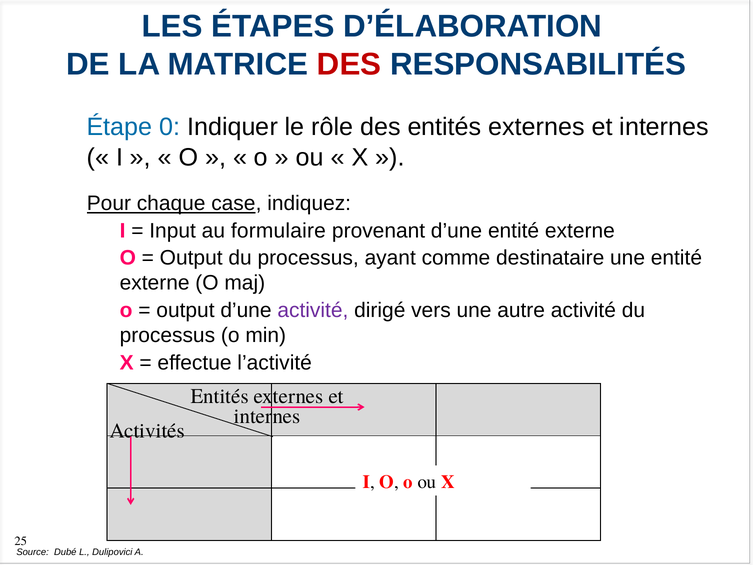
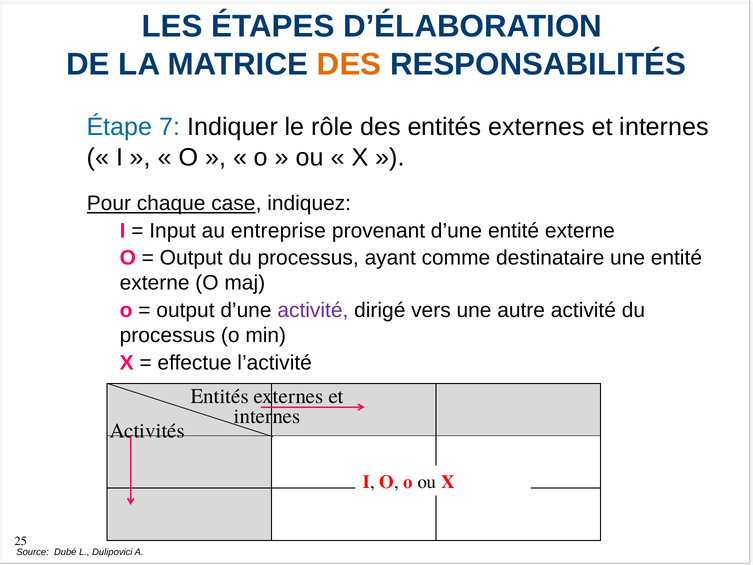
DES at (349, 64) colour: red -> orange
0: 0 -> 7
formulaire: formulaire -> entreprise
